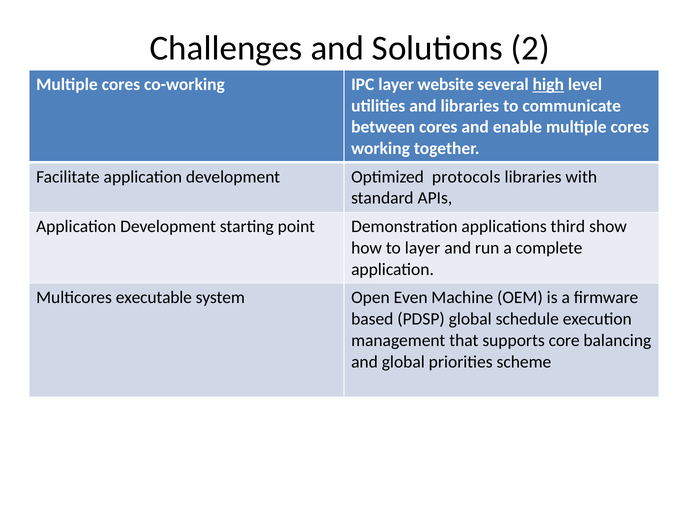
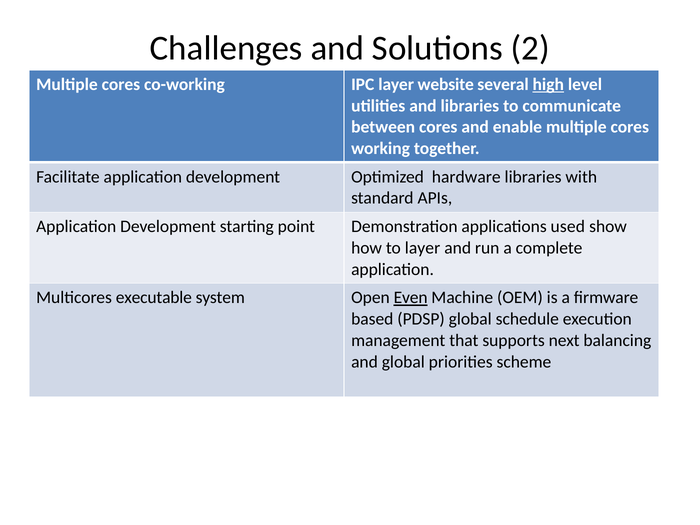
protocols: protocols -> hardware
third: third -> used
Even underline: none -> present
core: core -> next
